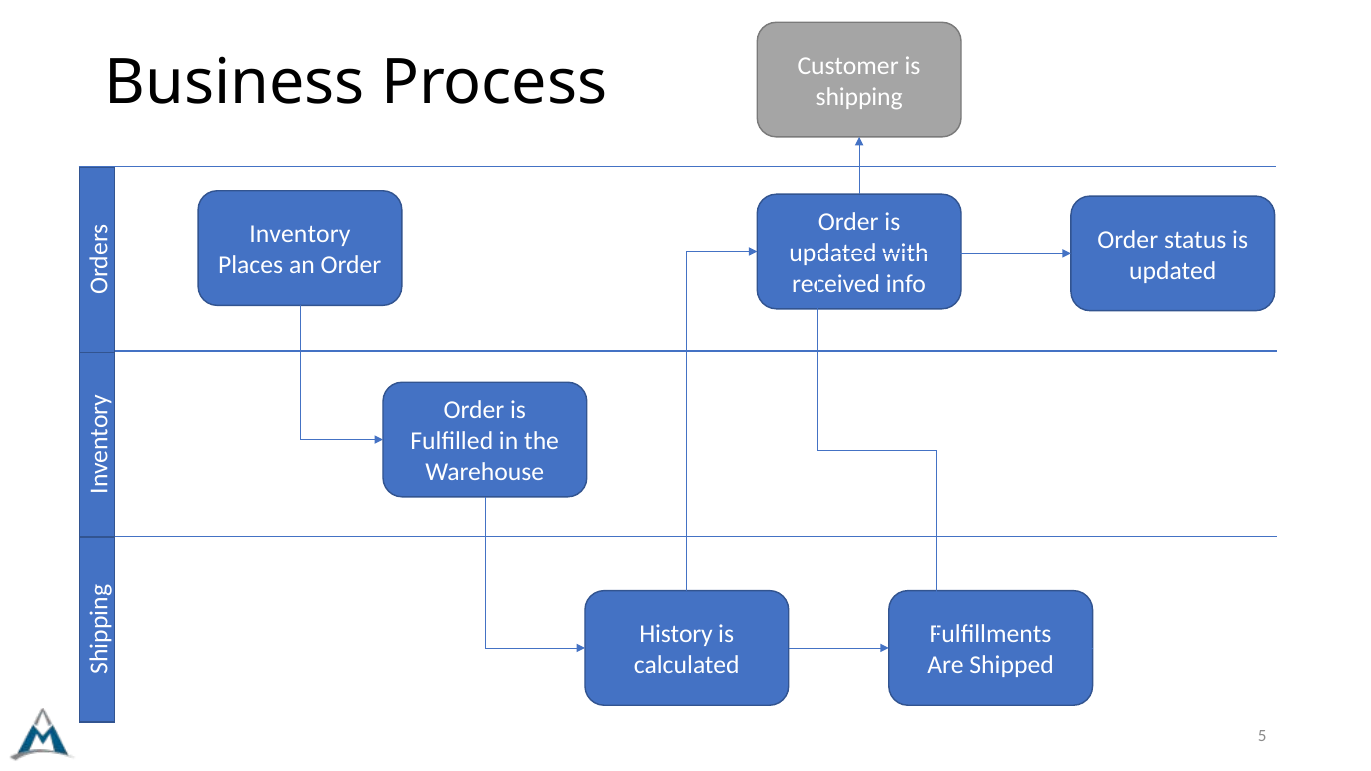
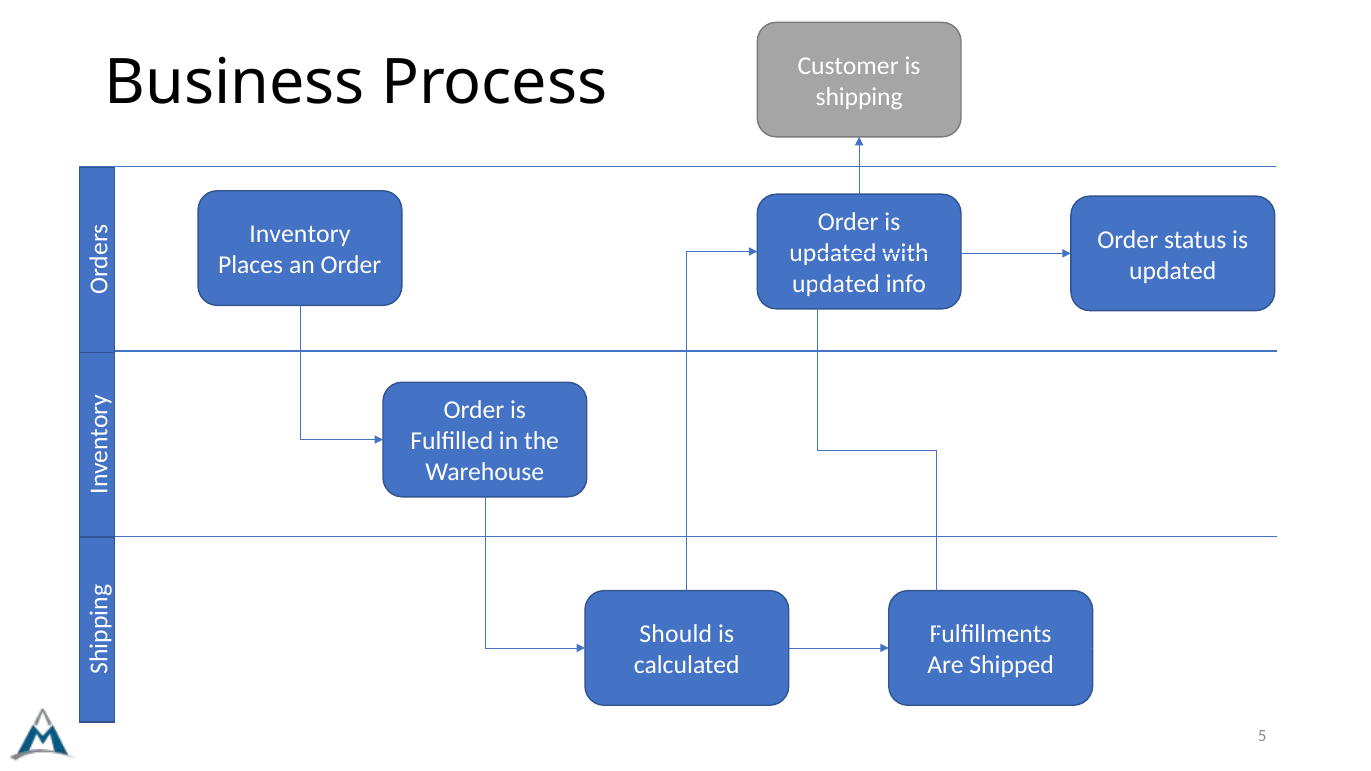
received at (836, 284): received -> updated
History: History -> Should
